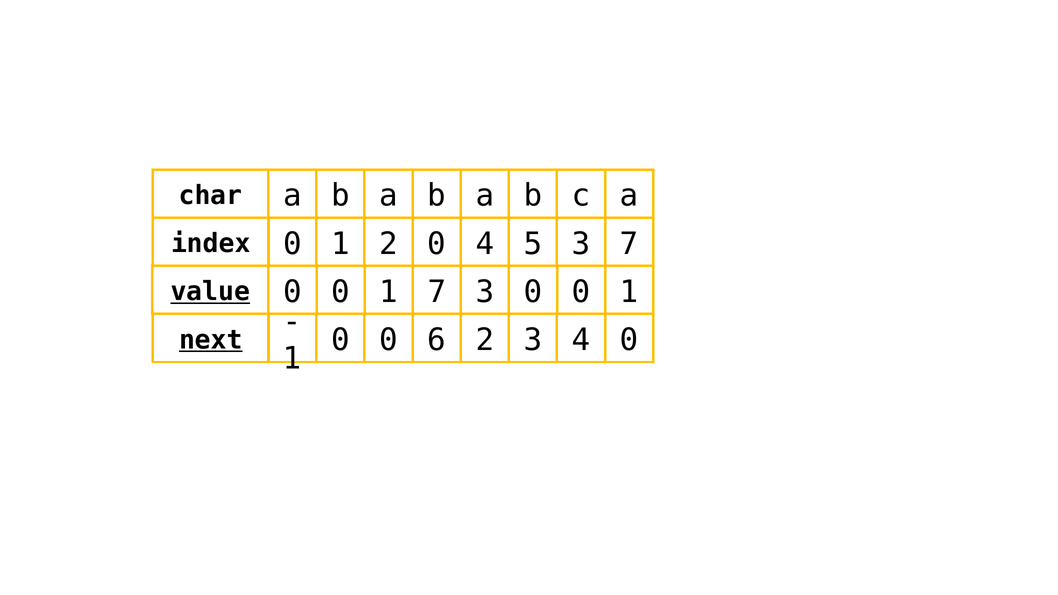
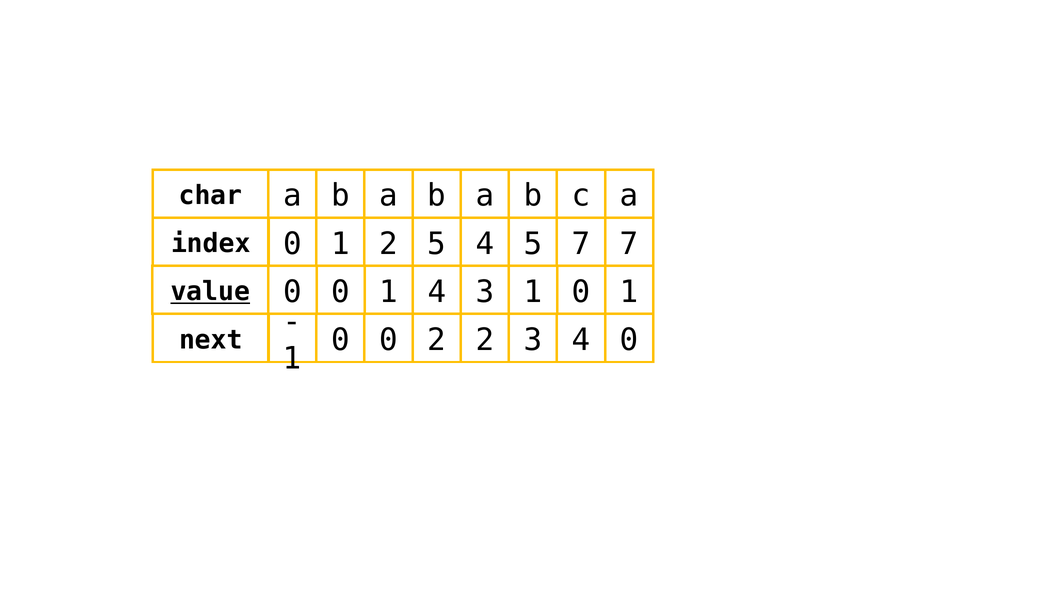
2 0: 0 -> 5
5 3: 3 -> 7
1 7: 7 -> 4
3 0: 0 -> 1
0 6: 6 -> 2
next underline: present -> none
